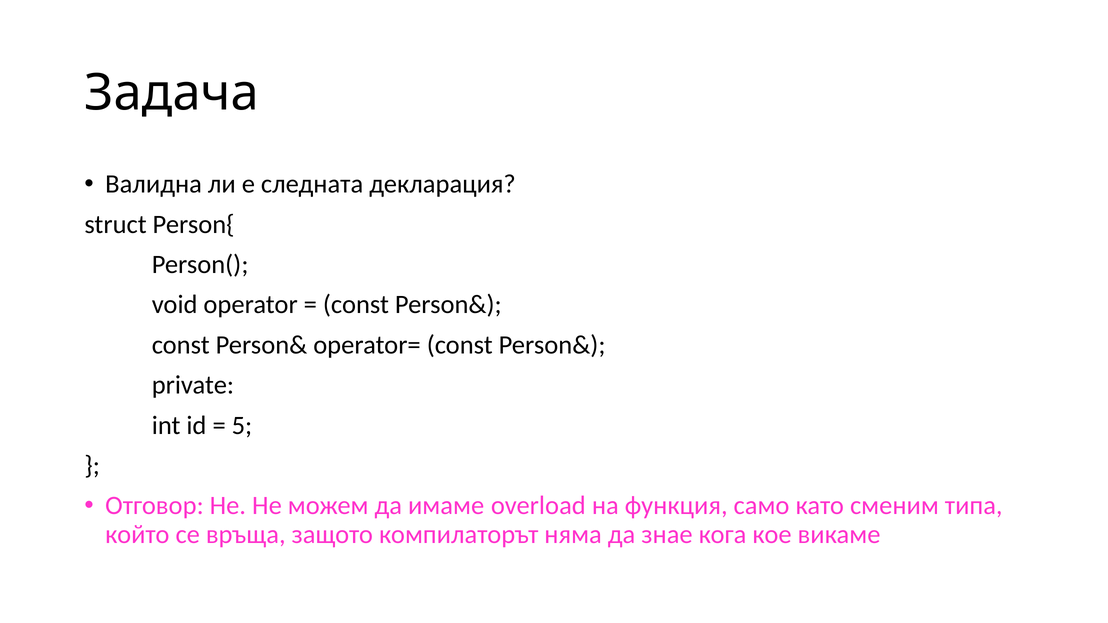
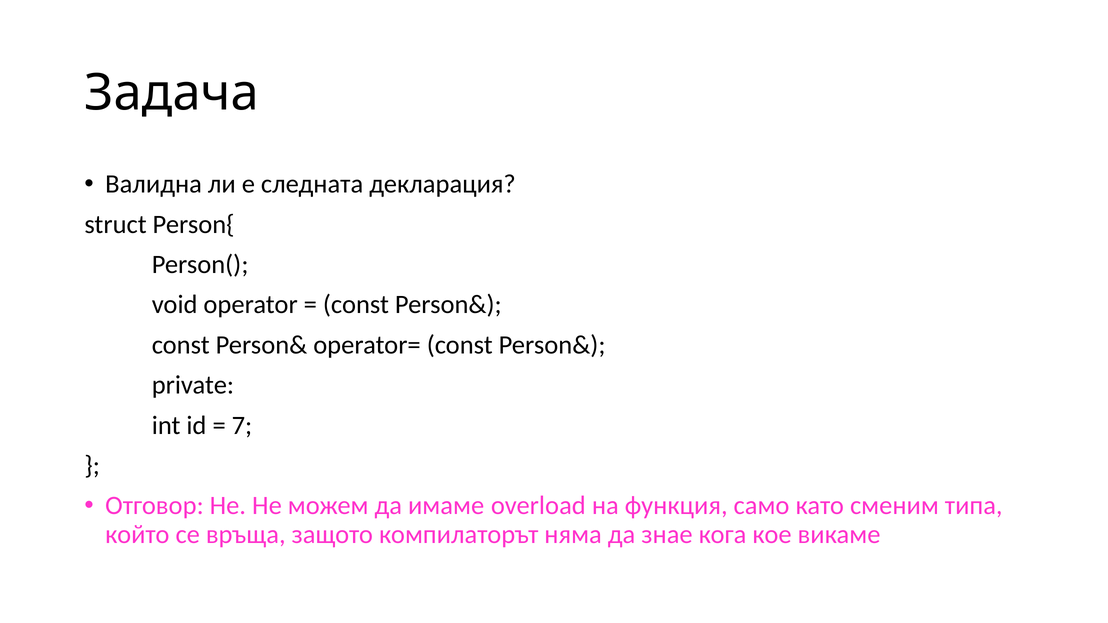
5: 5 -> 7
